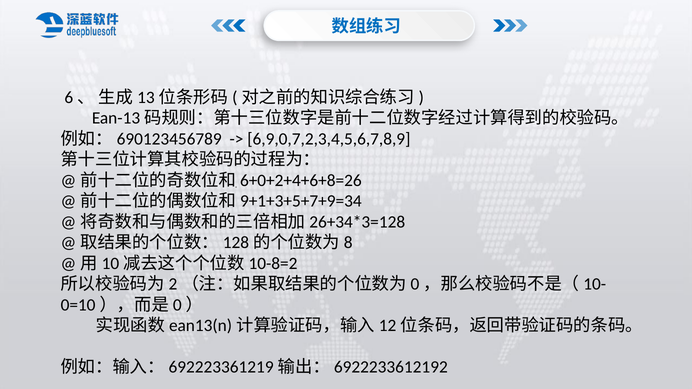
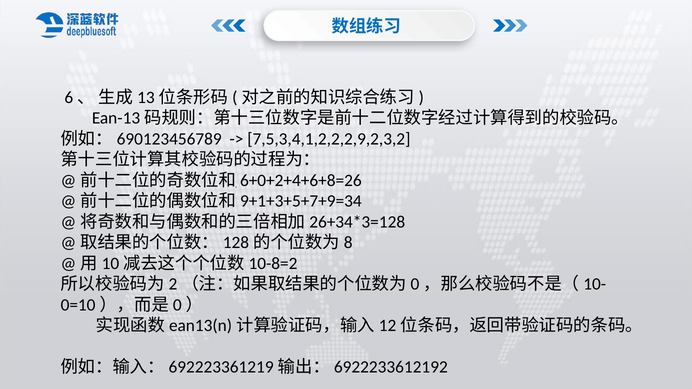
6,9,0,7,2,3,4,5,6,7,8,9: 6,9,0,7,2,3,4,5,6,7,8,9 -> 7,5,3,4,1,2,2,2,9,2,3,2
